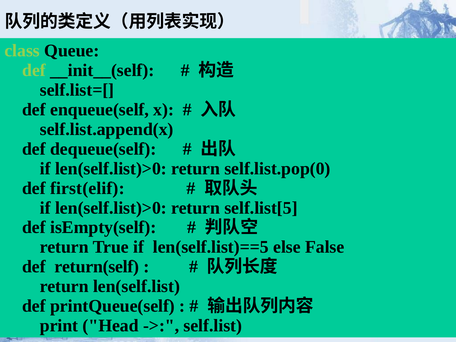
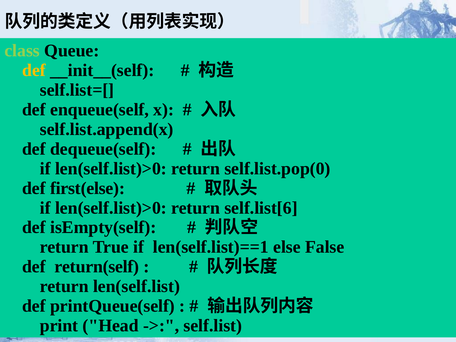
def at (34, 70) colour: light green -> yellow
first(elif: first(elif -> first(else
self.list[5: self.list[5 -> self.list[6
len(self.list)==5: len(self.list)==5 -> len(self.list)==1
